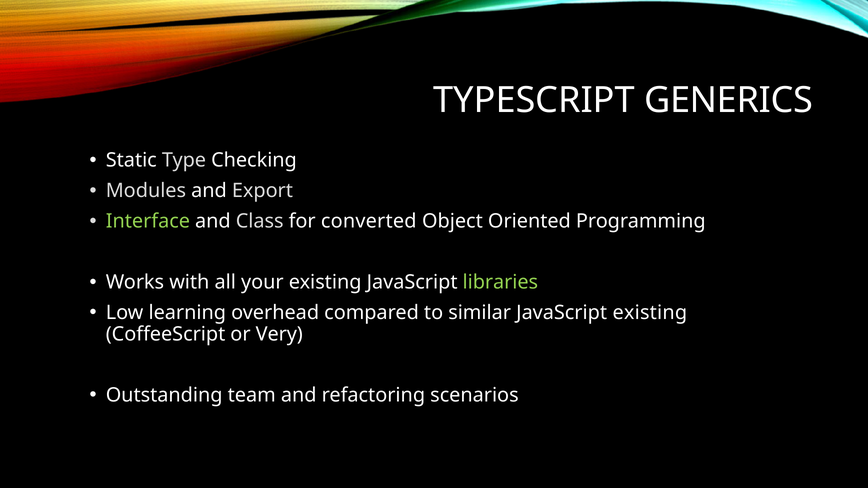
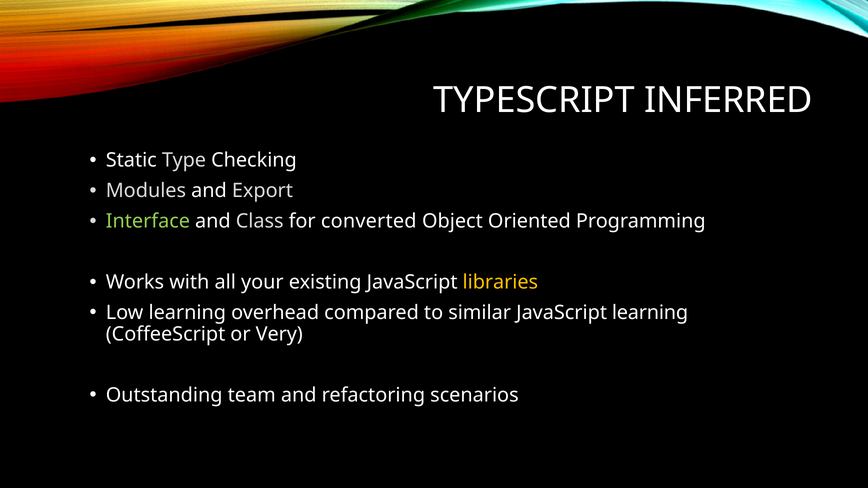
GENERICS: GENERICS -> INFERRED
libraries colour: light green -> yellow
JavaScript existing: existing -> learning
